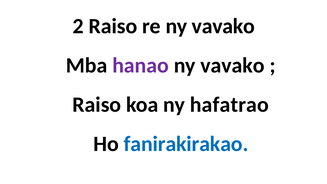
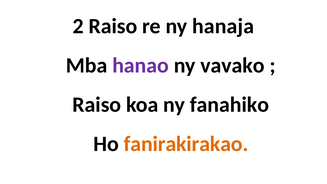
re ny vavako: vavako -> hanaja
hafatrao: hafatrao -> fanahiko
fanirakirakao colour: blue -> orange
